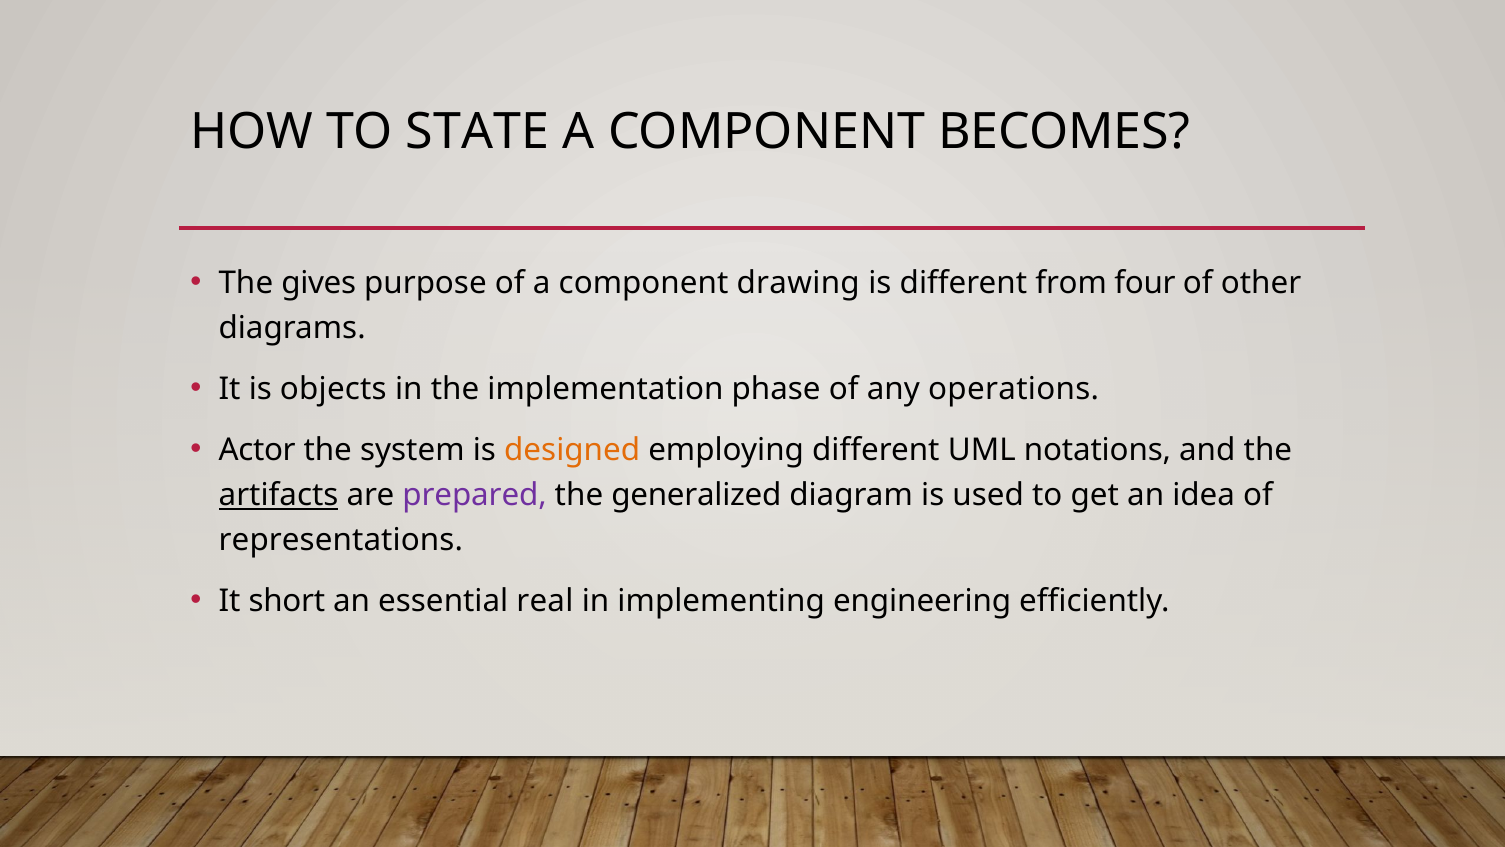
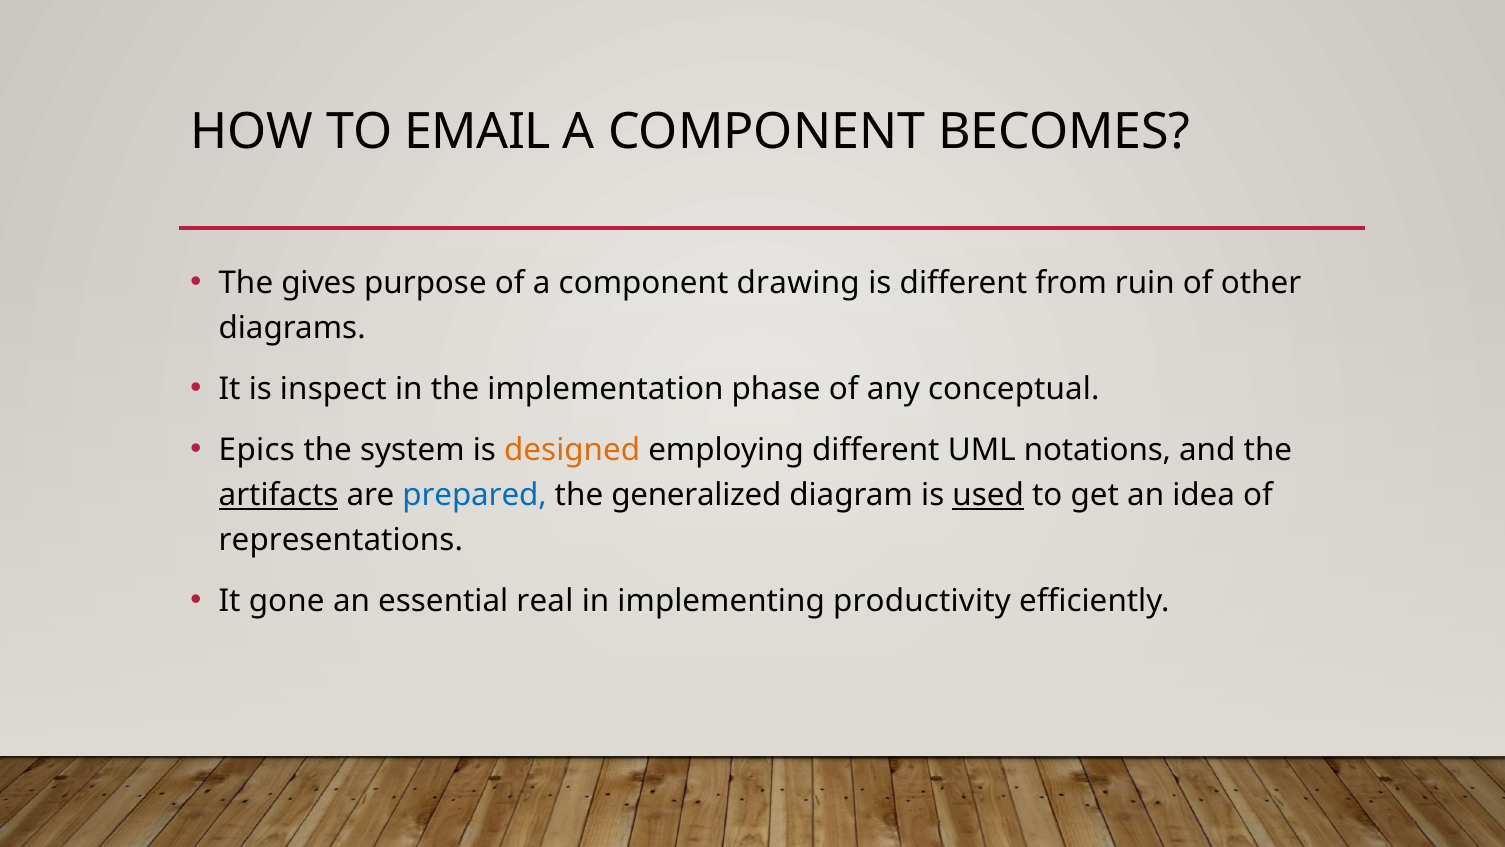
STATE: STATE -> EMAIL
four: four -> ruin
objects: objects -> inspect
operations: operations -> conceptual
Actor: Actor -> Epics
prepared colour: purple -> blue
used underline: none -> present
short: short -> gone
engineering: engineering -> productivity
